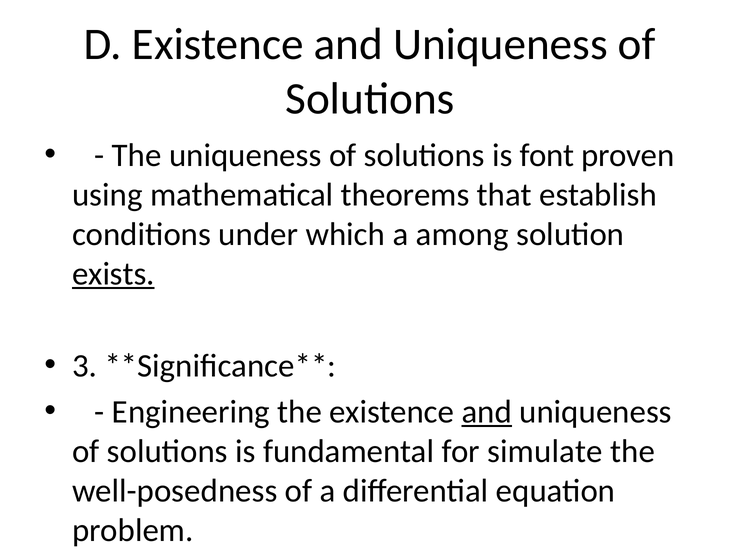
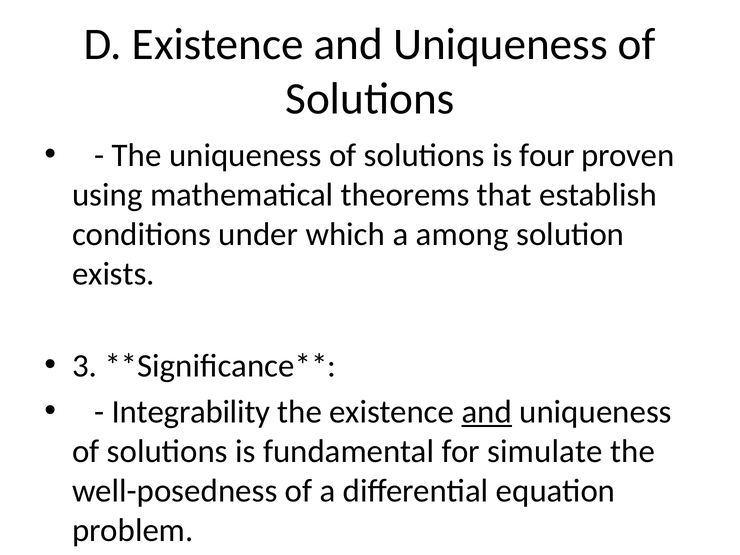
font: font -> four
exists underline: present -> none
Engineering: Engineering -> Integrability
